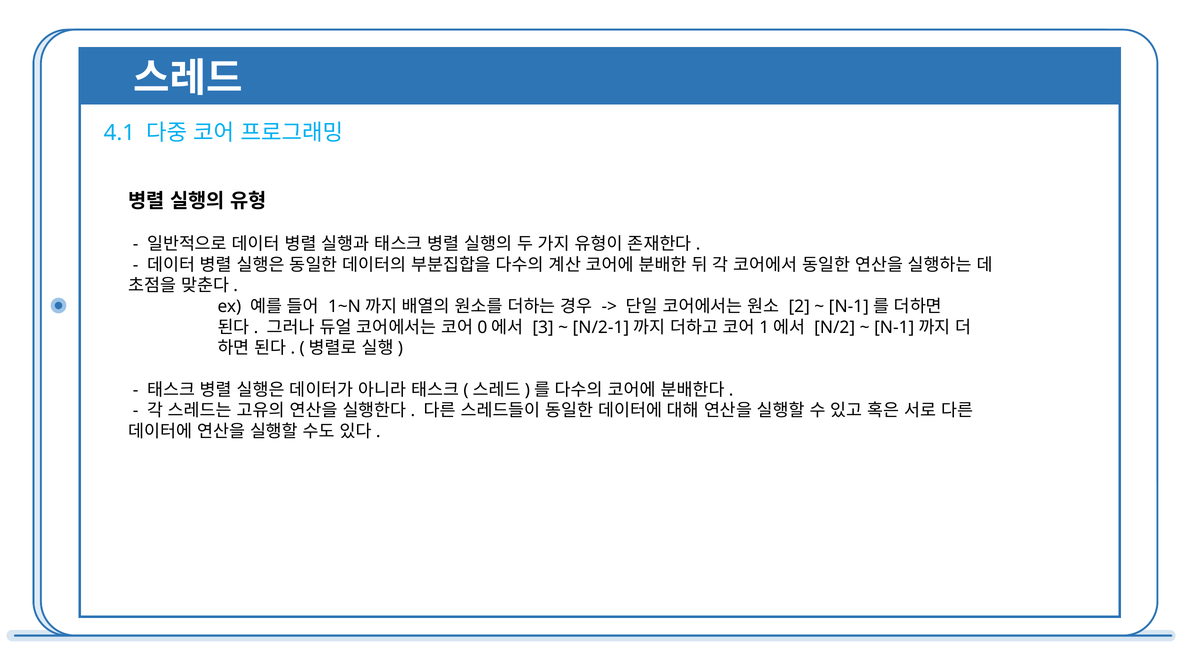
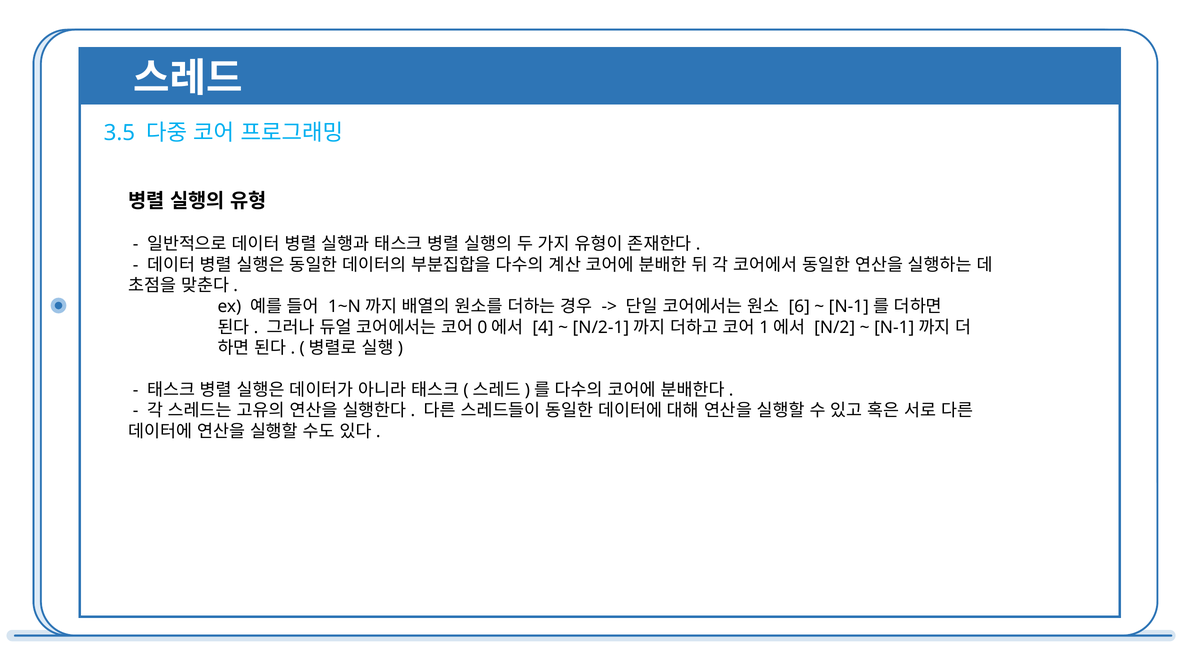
4.1: 4.1 -> 3.5
2: 2 -> 6
3: 3 -> 4
